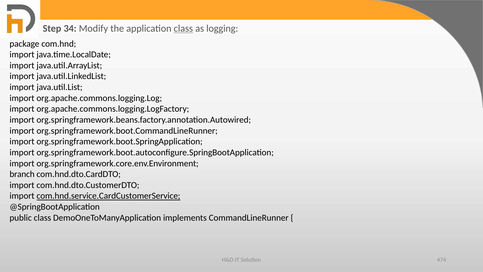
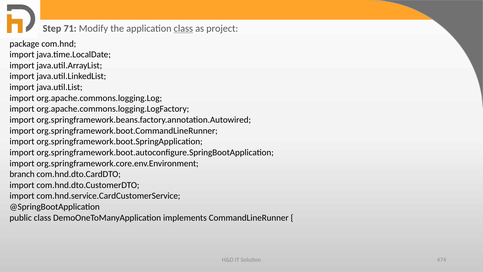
34: 34 -> 71
logging: logging -> project
com.hnd.service.CardCustomerService underline: present -> none
